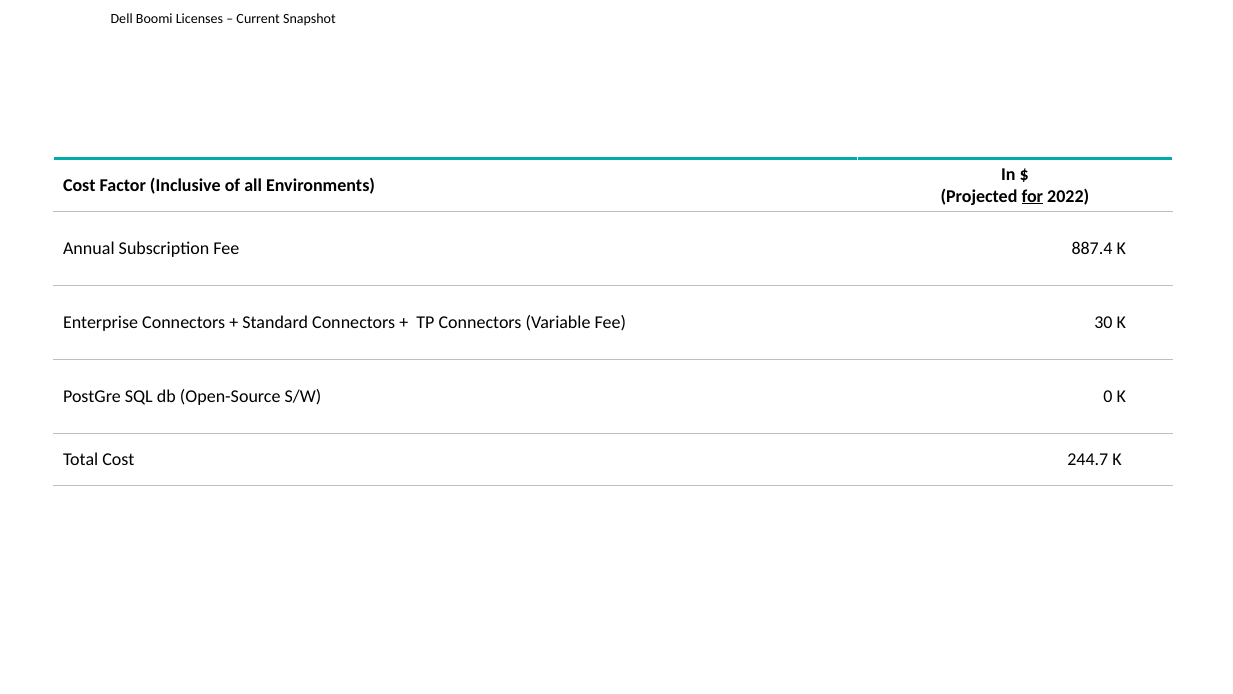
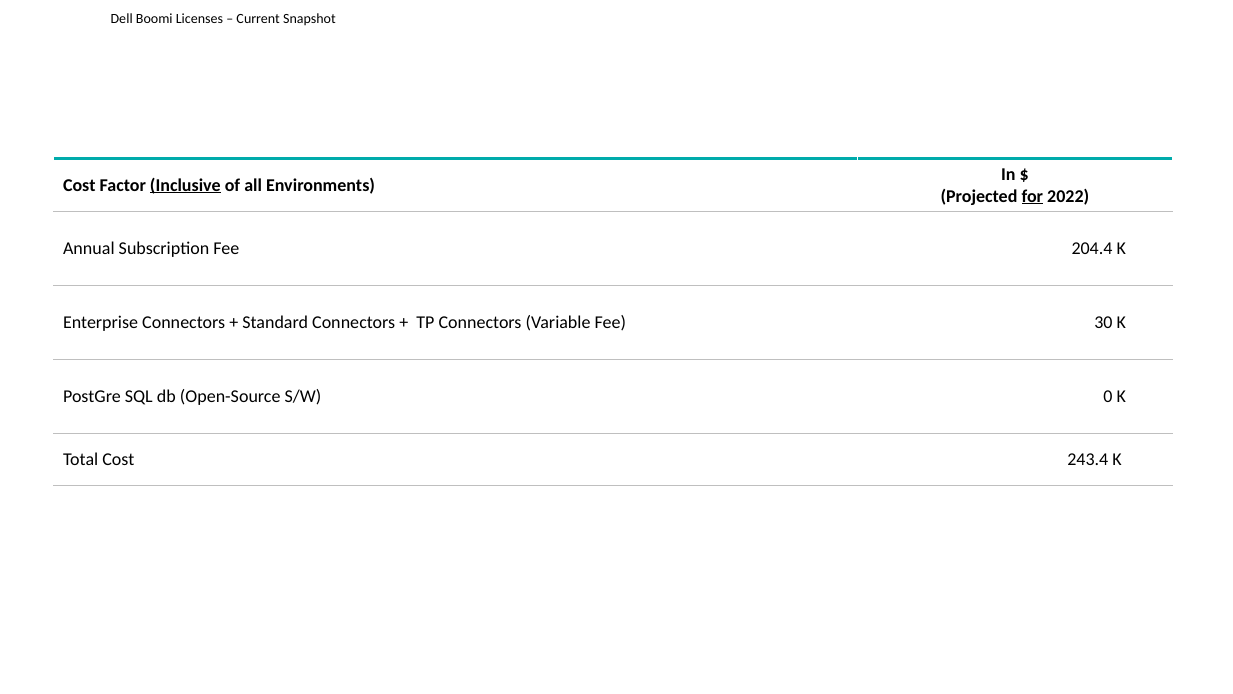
Inclusive underline: none -> present
887.4: 887.4 -> 204.4
244.7: 244.7 -> 243.4
